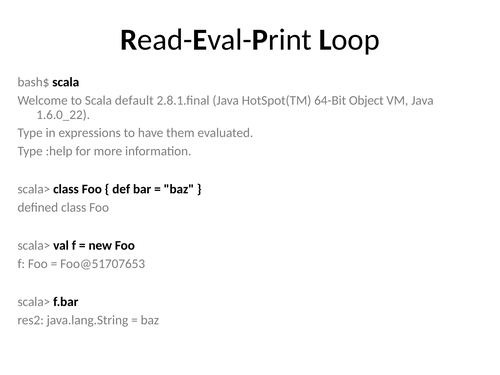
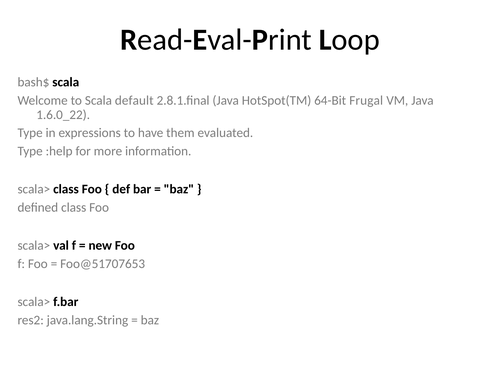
Object: Object -> Frugal
